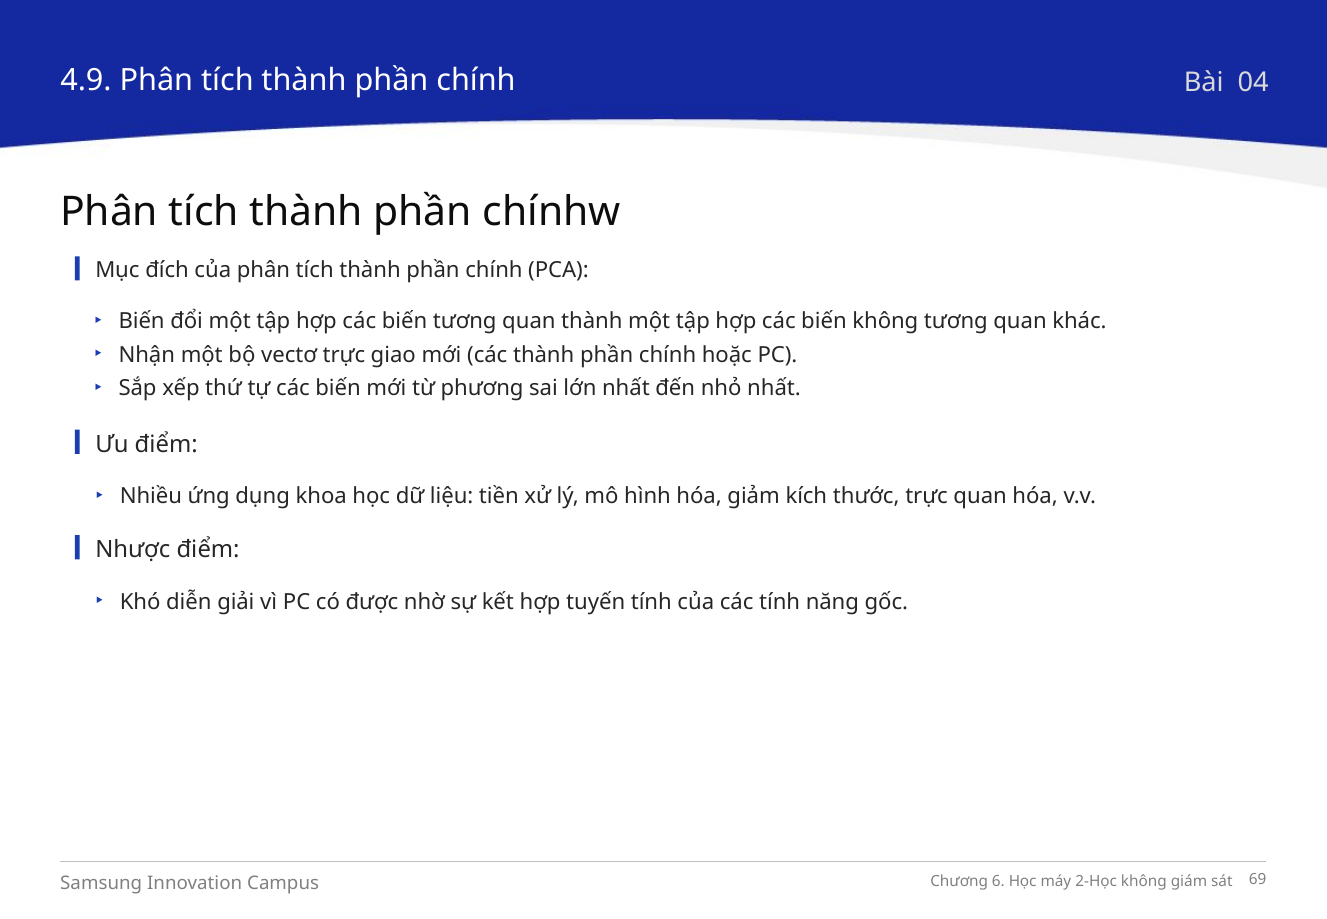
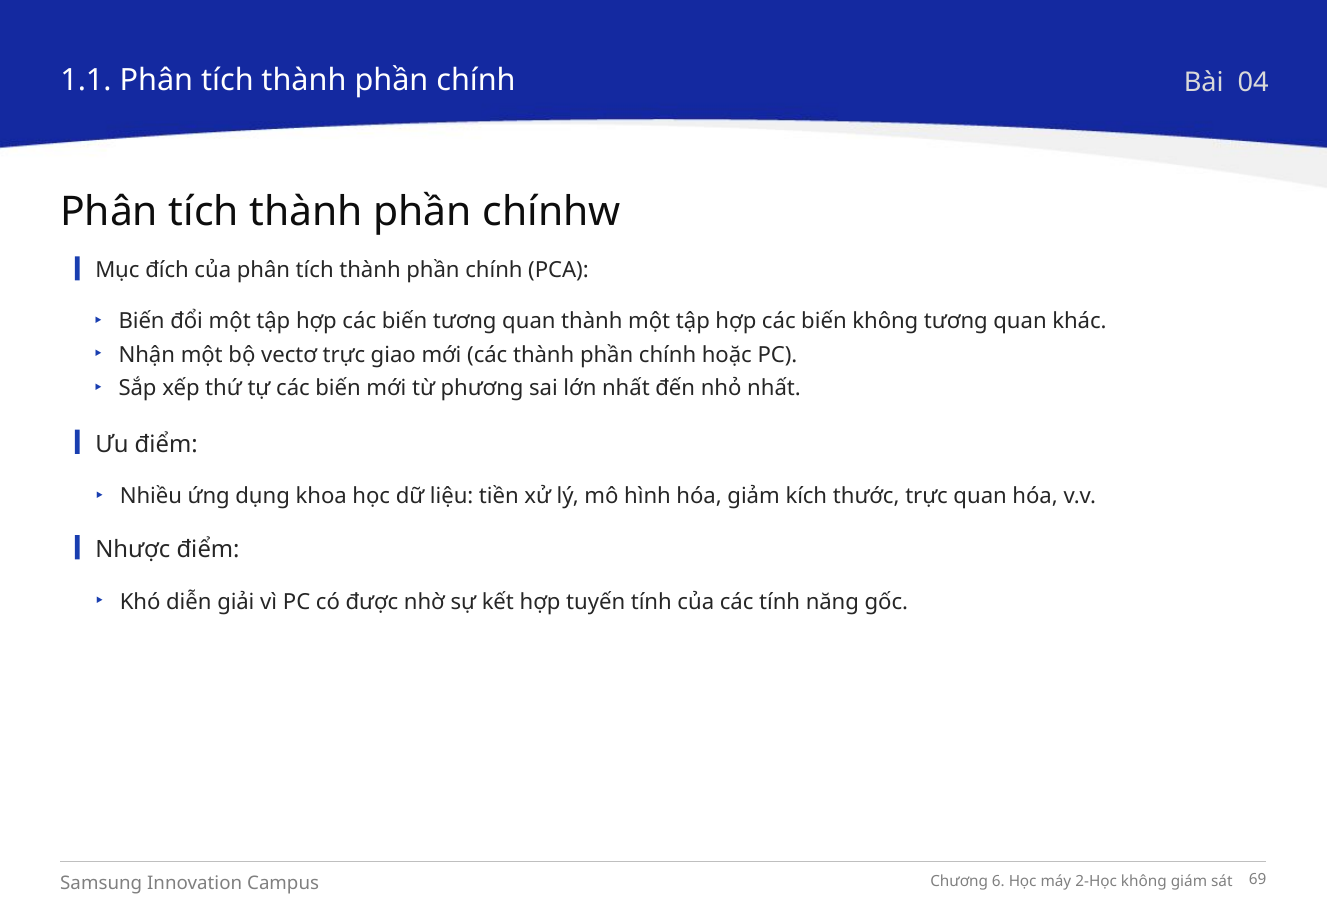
4.9: 4.9 -> 1.1
